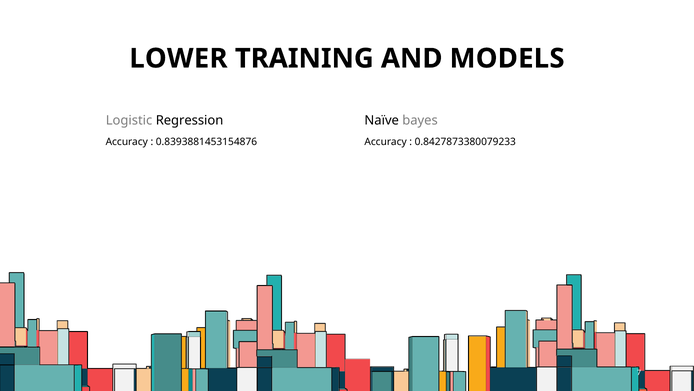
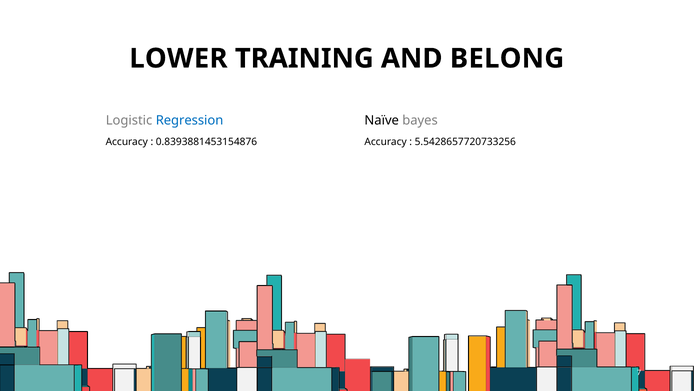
MODELS: MODELS -> BELONG
Regression colour: black -> blue
0.8427873380079233: 0.8427873380079233 -> 5.5428657720733256
